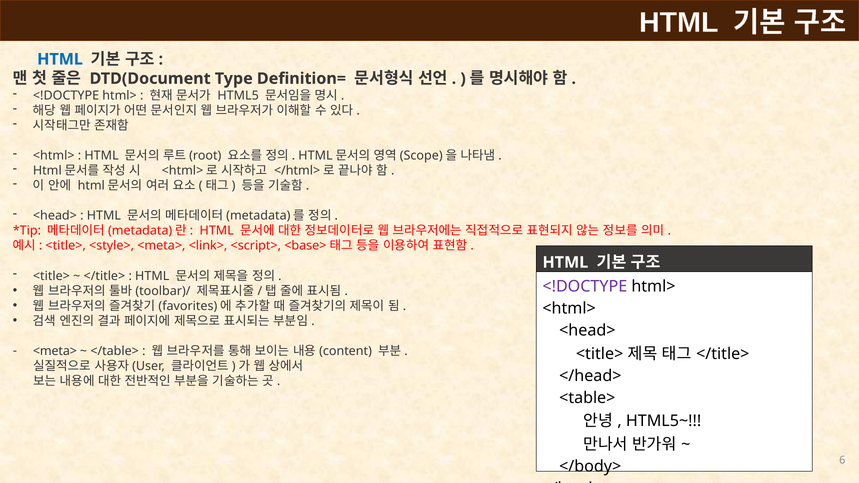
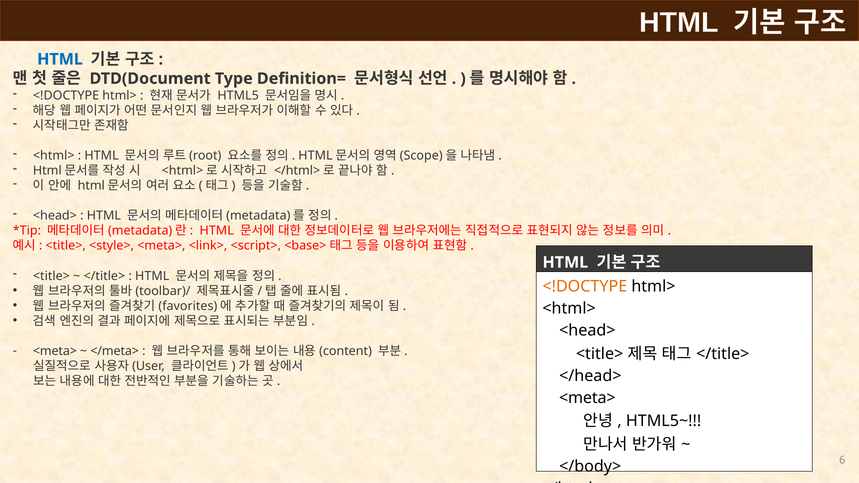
<!DOCTYPE at (585, 287) colour: purple -> orange
</table>: </table> -> </meta>
<table> at (587, 398): <table> -> <meta>
